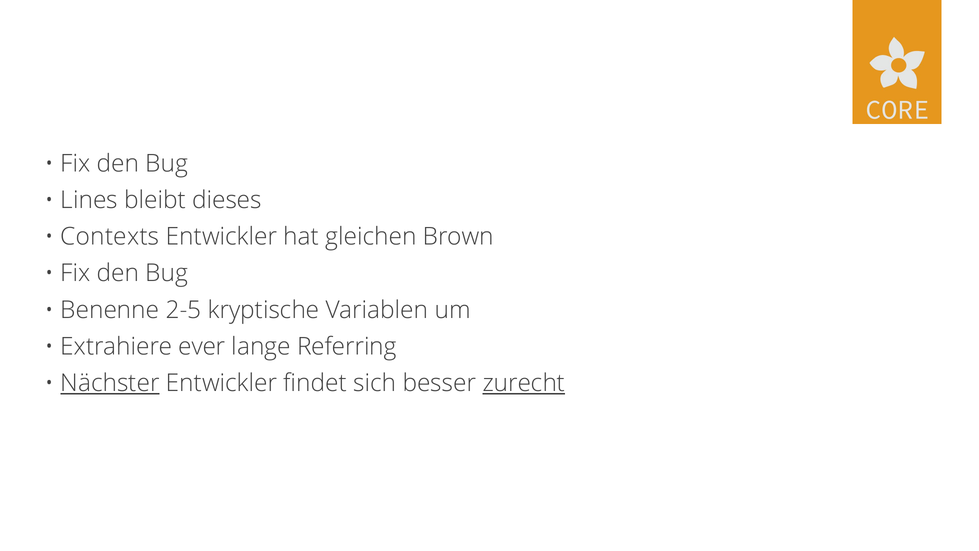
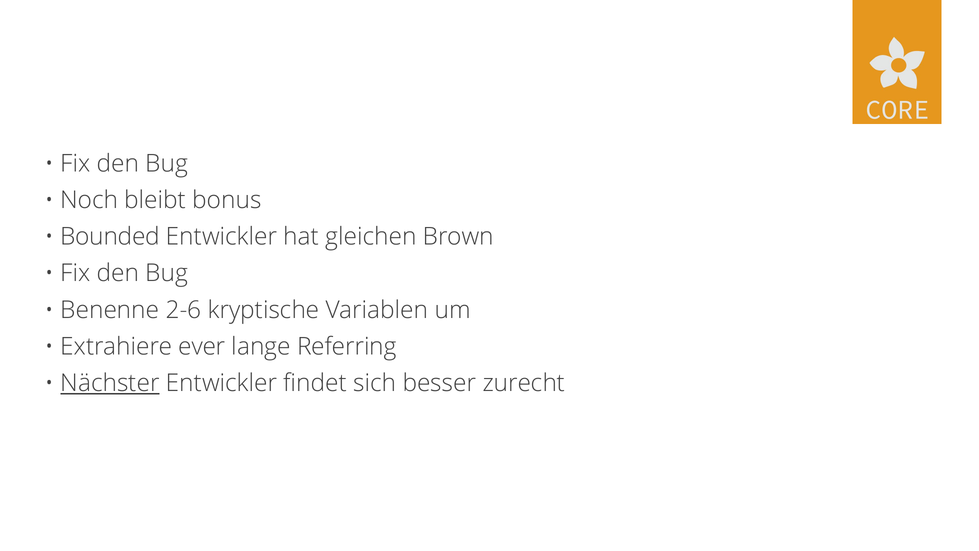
Lines: Lines -> Noch
dieses: dieses -> bonus
Contexts: Contexts -> Bounded
2-5: 2-5 -> 2-6
zurecht underline: present -> none
